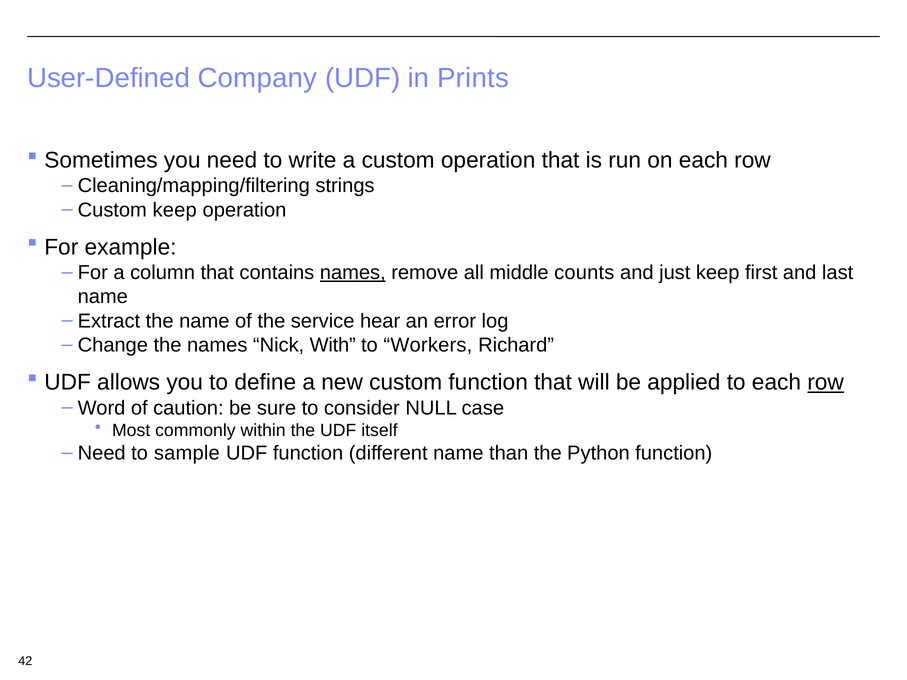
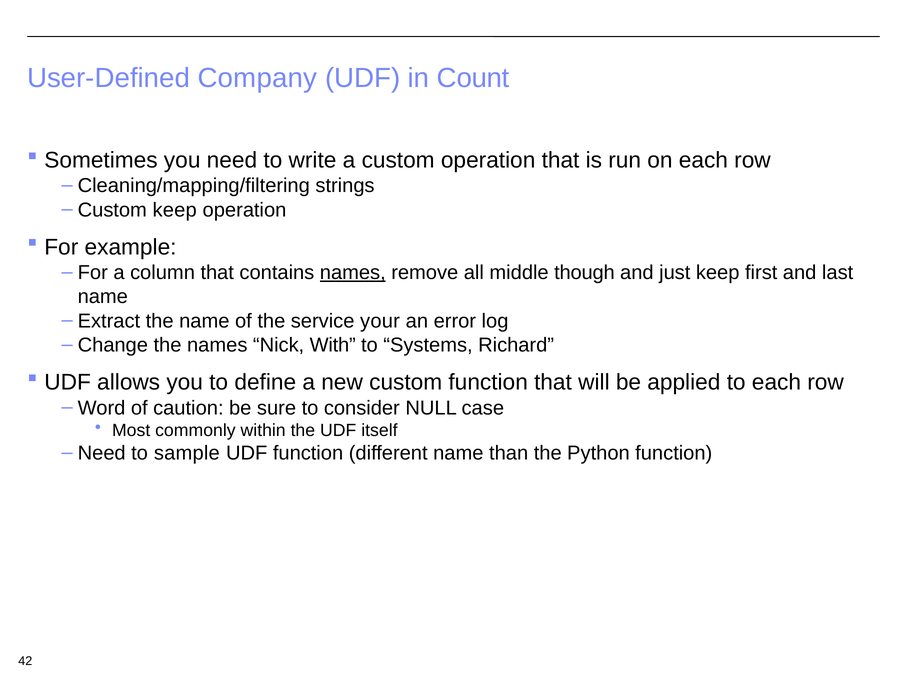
Prints: Prints -> Count
counts: counts -> though
hear: hear -> your
Workers: Workers -> Systems
row at (826, 383) underline: present -> none
